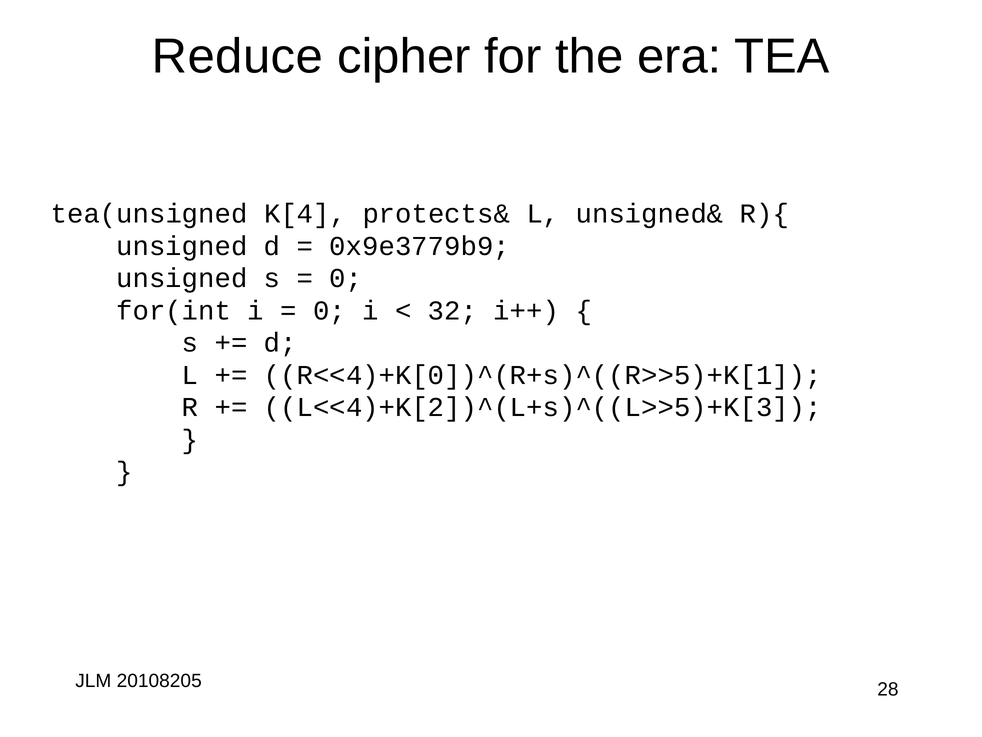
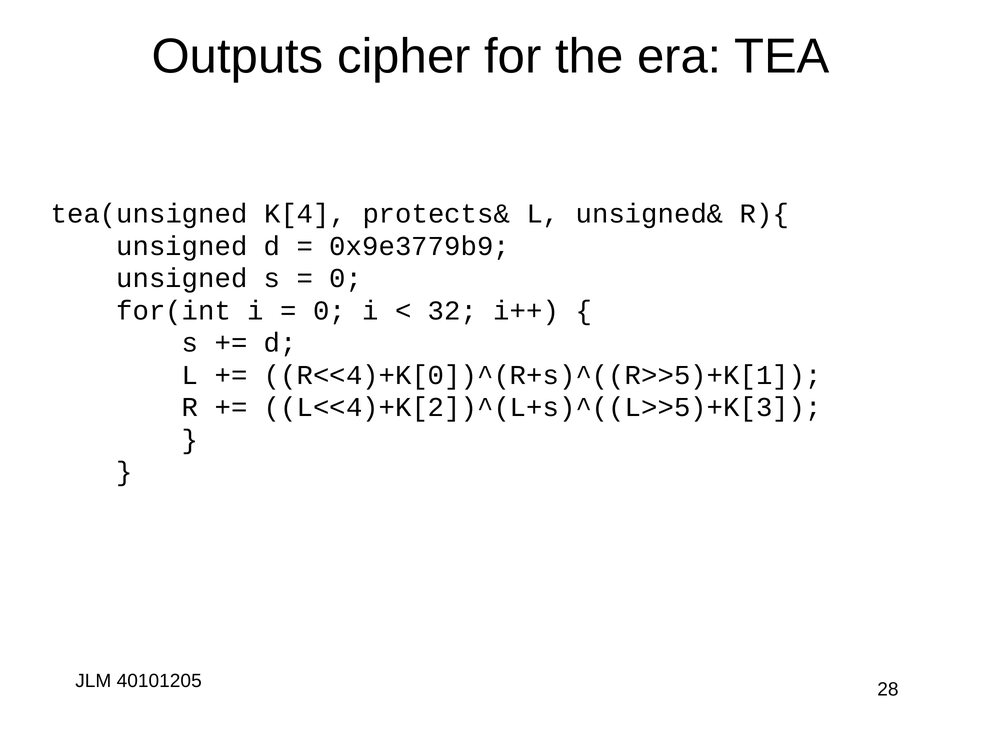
Reduce: Reduce -> Outputs
20108205: 20108205 -> 40101205
